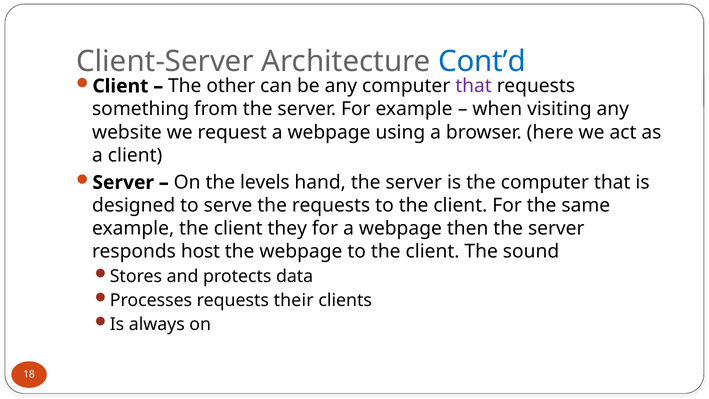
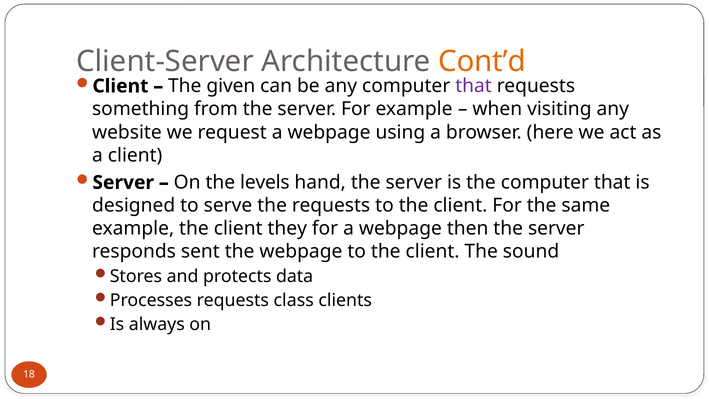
Cont’d colour: blue -> orange
other: other -> given
host: host -> sent
their: their -> class
